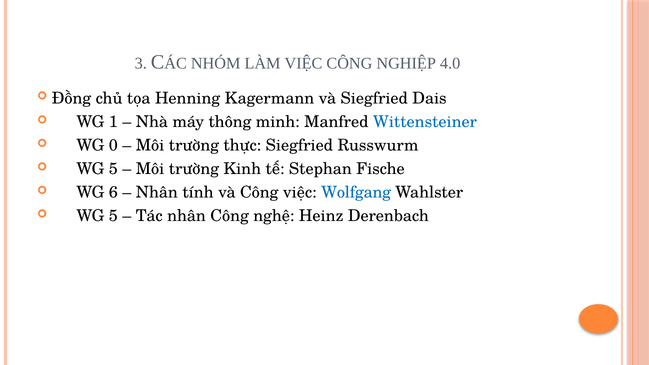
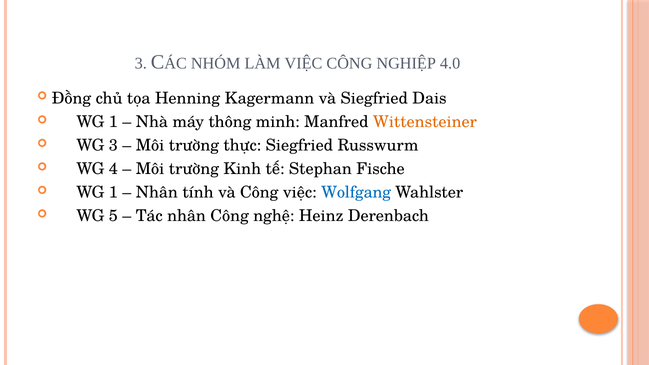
Wittensteiner colour: blue -> orange
WG 0: 0 -> 3
5 at (113, 169): 5 -> 4
6 at (113, 193): 6 -> 1
